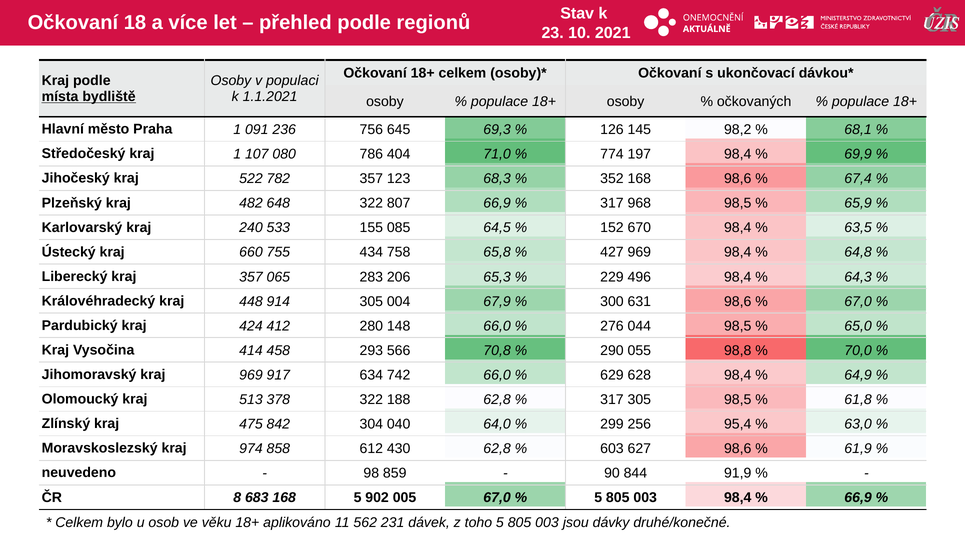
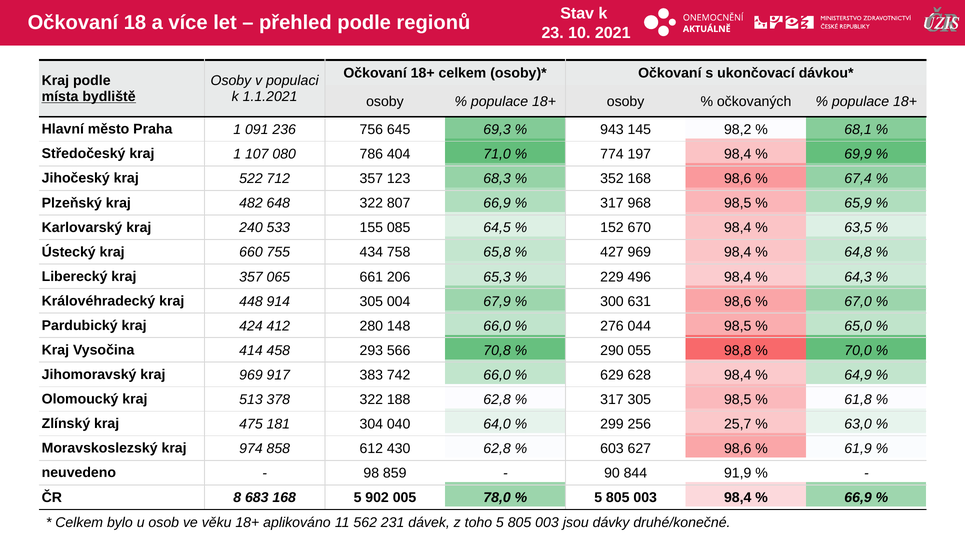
126: 126 -> 943
782: 782 -> 712
283: 283 -> 661
634: 634 -> 383
842: 842 -> 181
95,4: 95,4 -> 25,7
005 67,0: 67,0 -> 78,0
